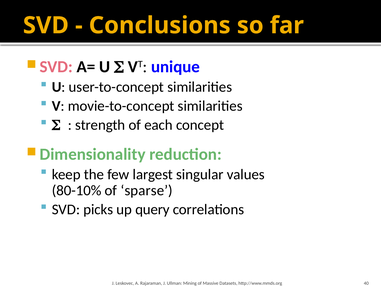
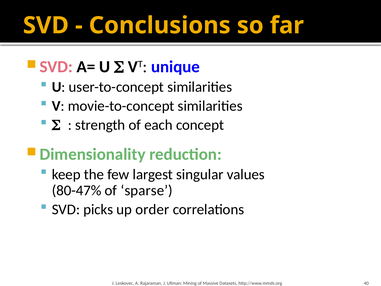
80-10%: 80-10% -> 80-47%
query: query -> order
